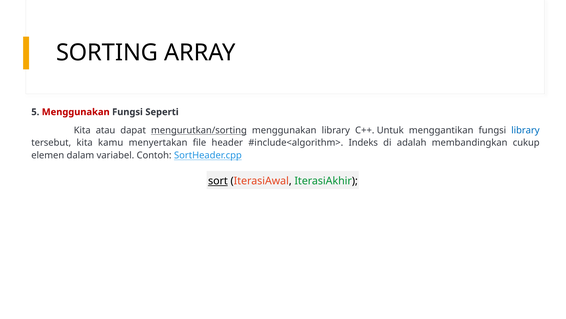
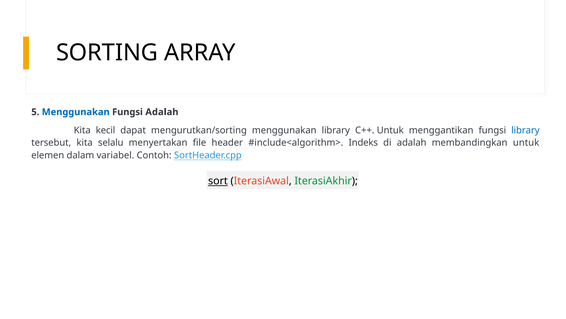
Menggunakan at (76, 112) colour: red -> blue
Fungsi Seperti: Seperti -> Adalah
atau: atau -> kecil
mengurutkan/sorting underline: present -> none
kamu: kamu -> selalu
membandingkan cukup: cukup -> untuk
